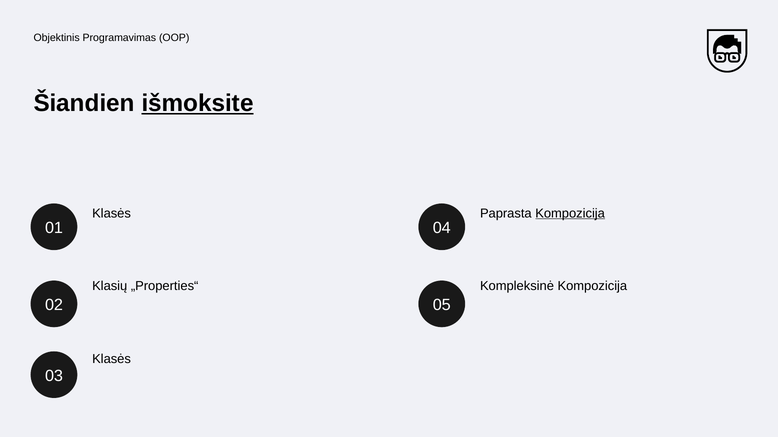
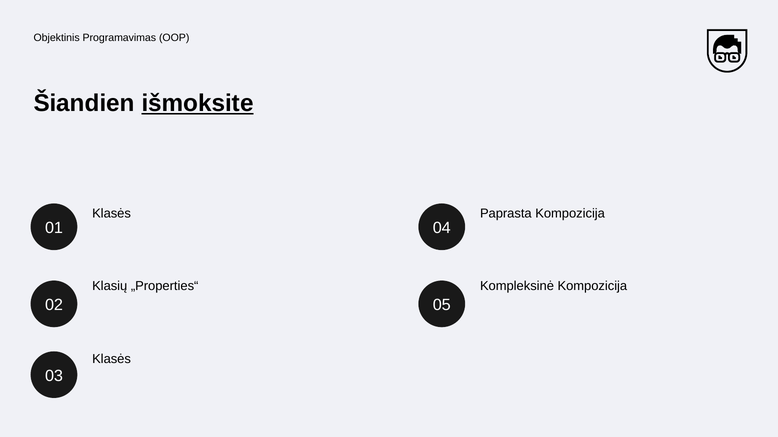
Kompozicija at (570, 214) underline: present -> none
